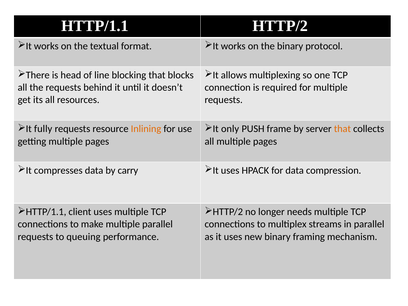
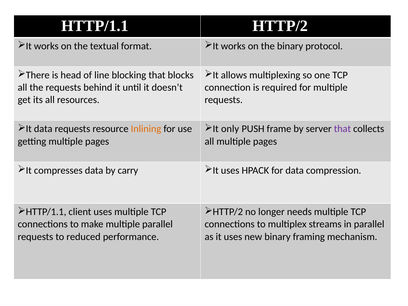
fully at (43, 129): fully -> data
that at (342, 129) colour: orange -> purple
queuing: queuing -> reduced
